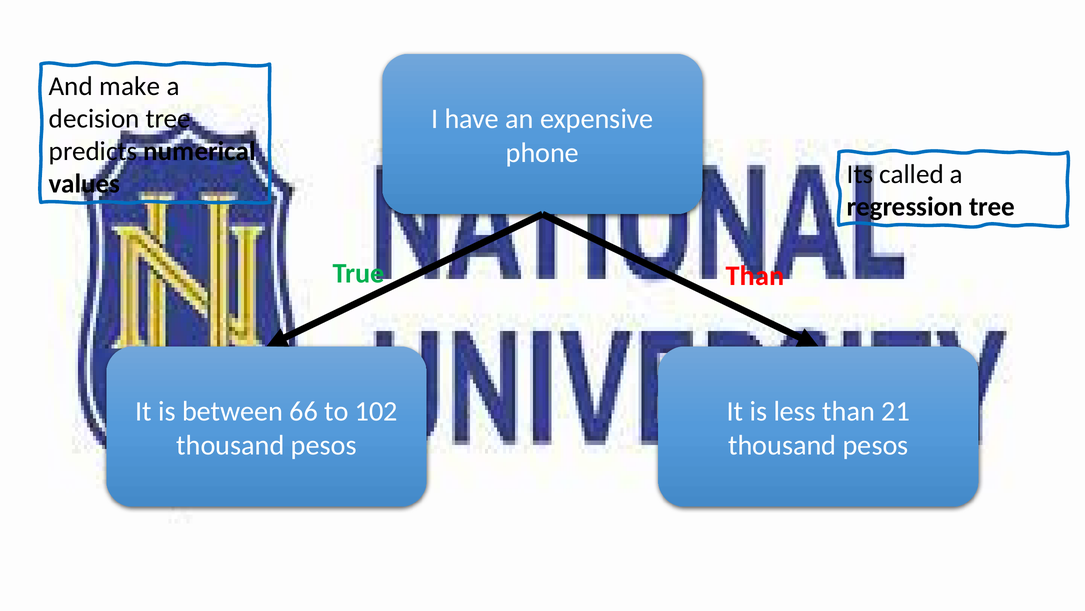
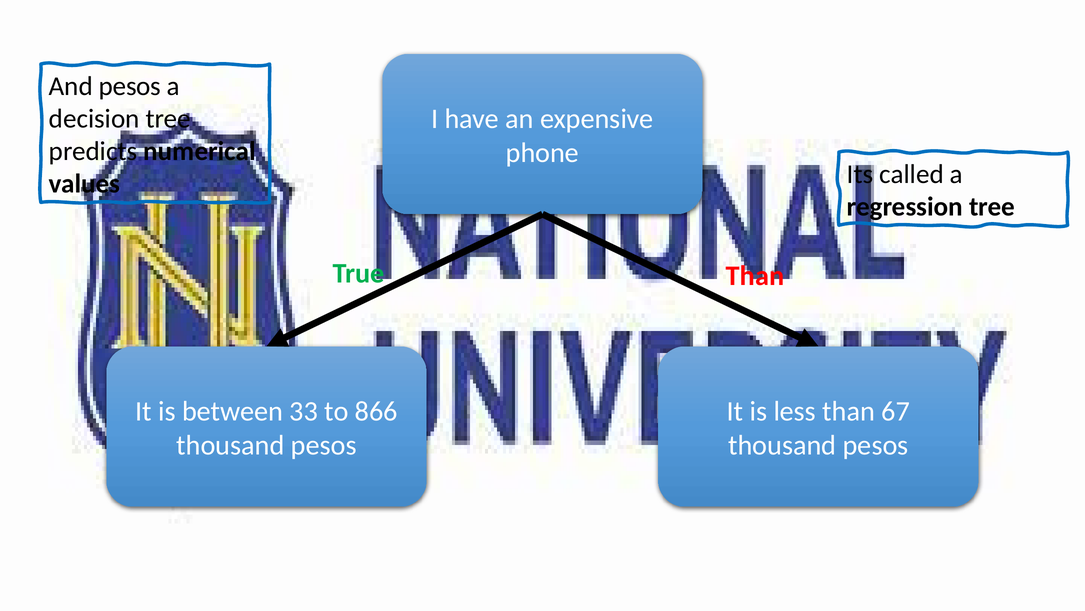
And make: make -> pesos
66: 66 -> 33
102: 102 -> 866
21: 21 -> 67
